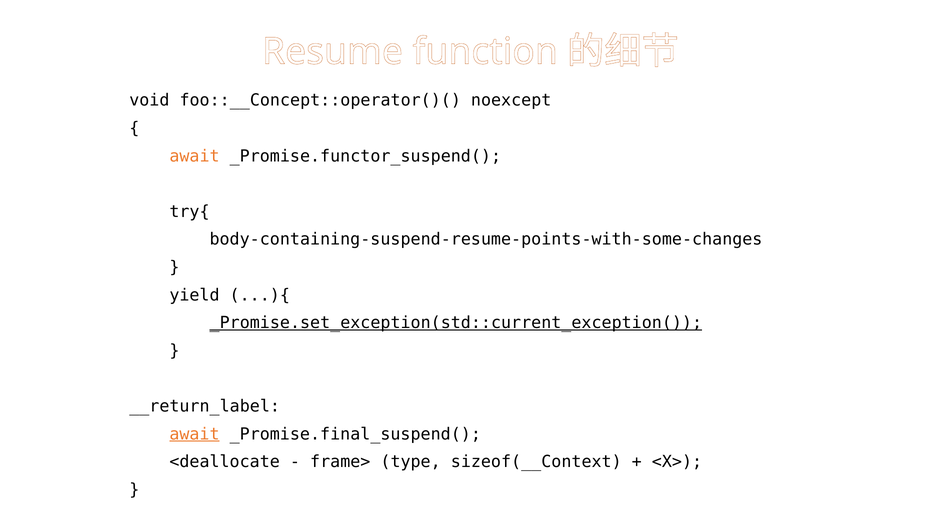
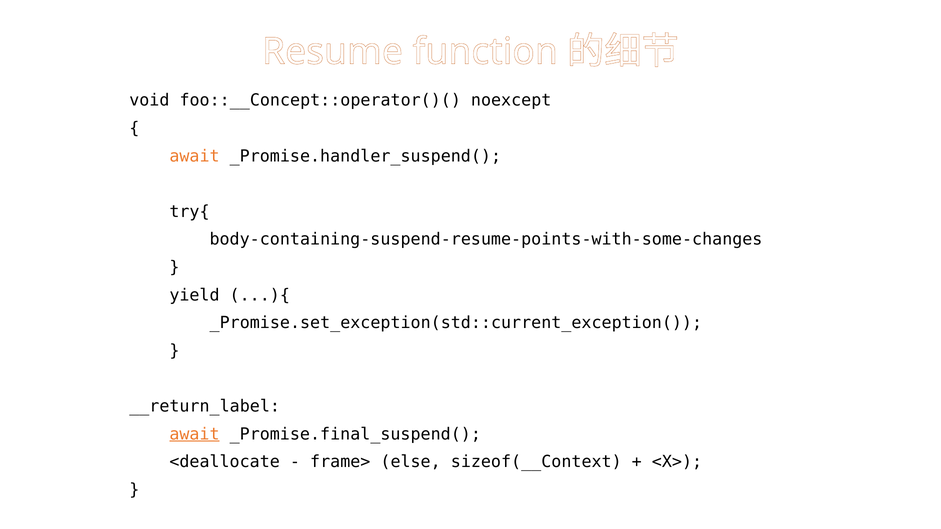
_Promise.functor_suspend(: _Promise.functor_suspend( -> _Promise.handler_suspend(
_Promise.set_exception(std::current_exception( underline: present -> none
type: type -> else
